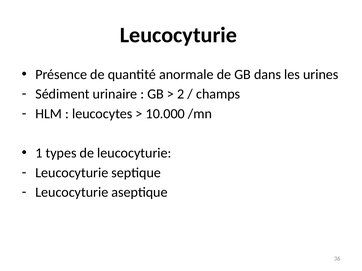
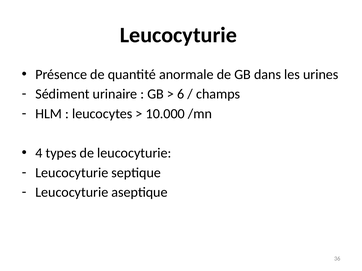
2: 2 -> 6
1: 1 -> 4
